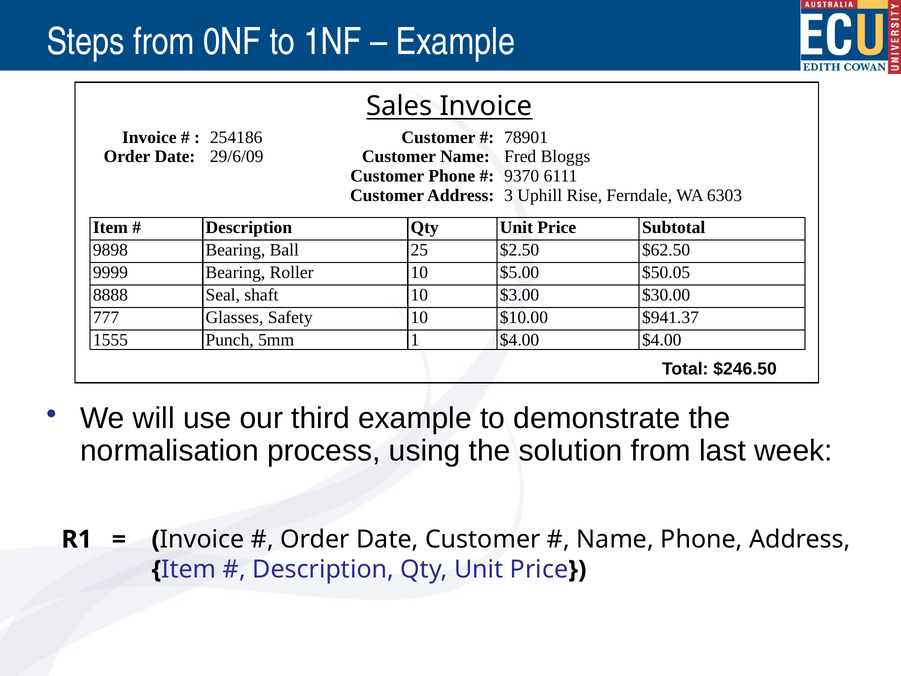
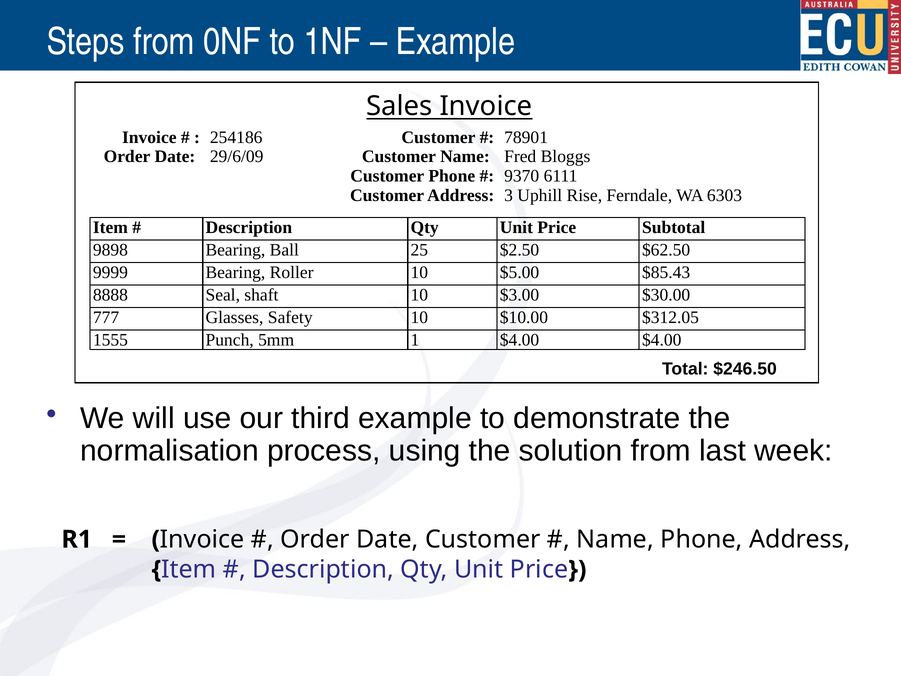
$50.05: $50.05 -> $85.43
$941.37: $941.37 -> $312.05
